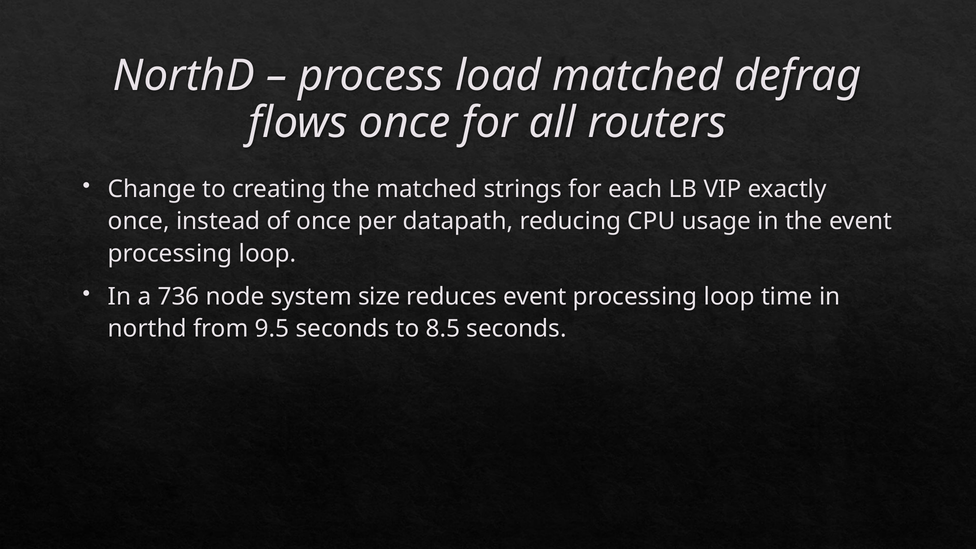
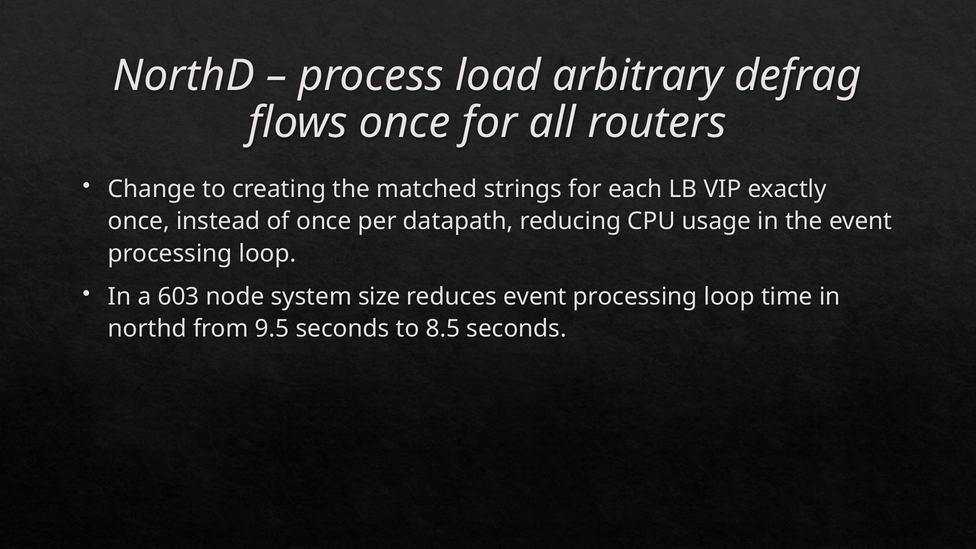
load matched: matched -> arbitrary
736: 736 -> 603
